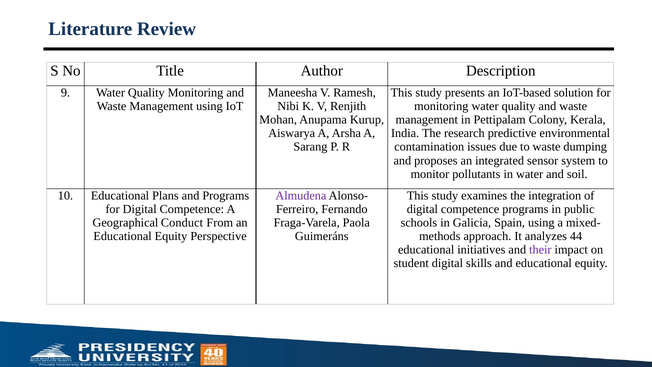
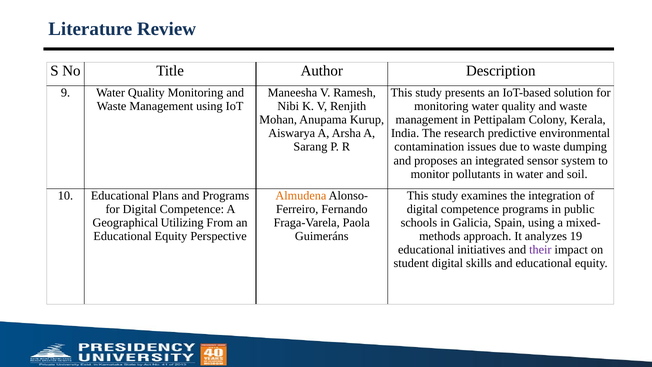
Almudena colour: purple -> orange
Conduct: Conduct -> Utilizing
44: 44 -> 19
